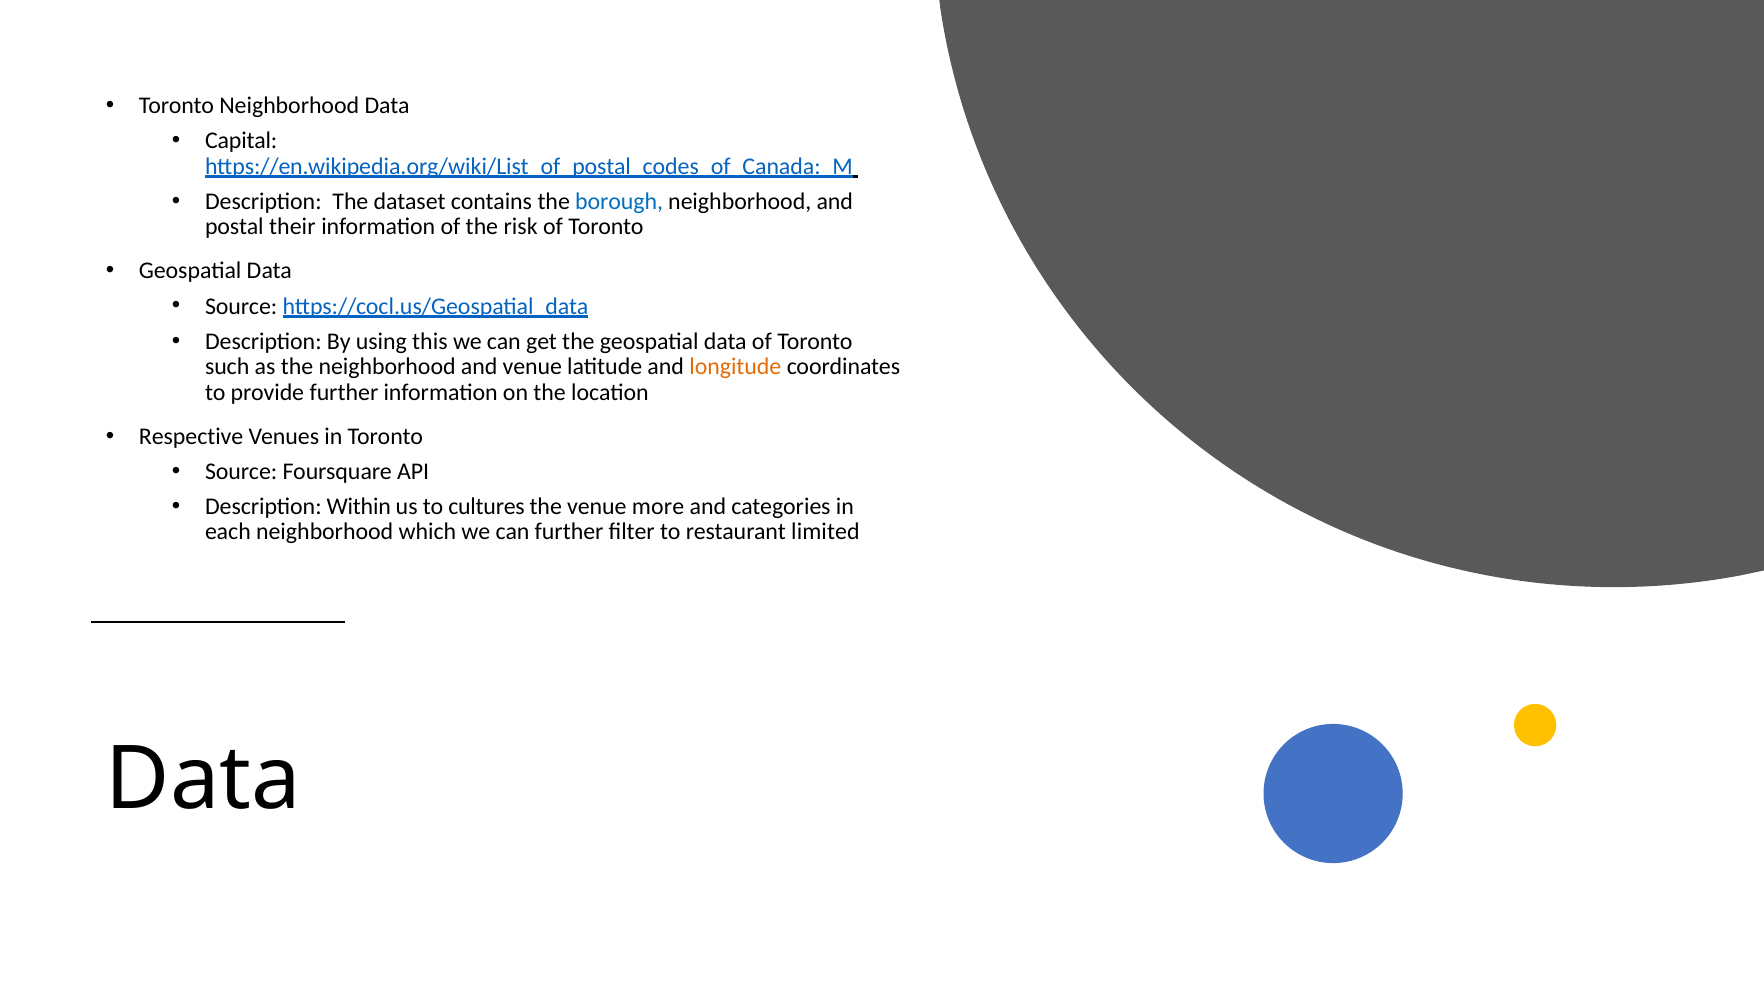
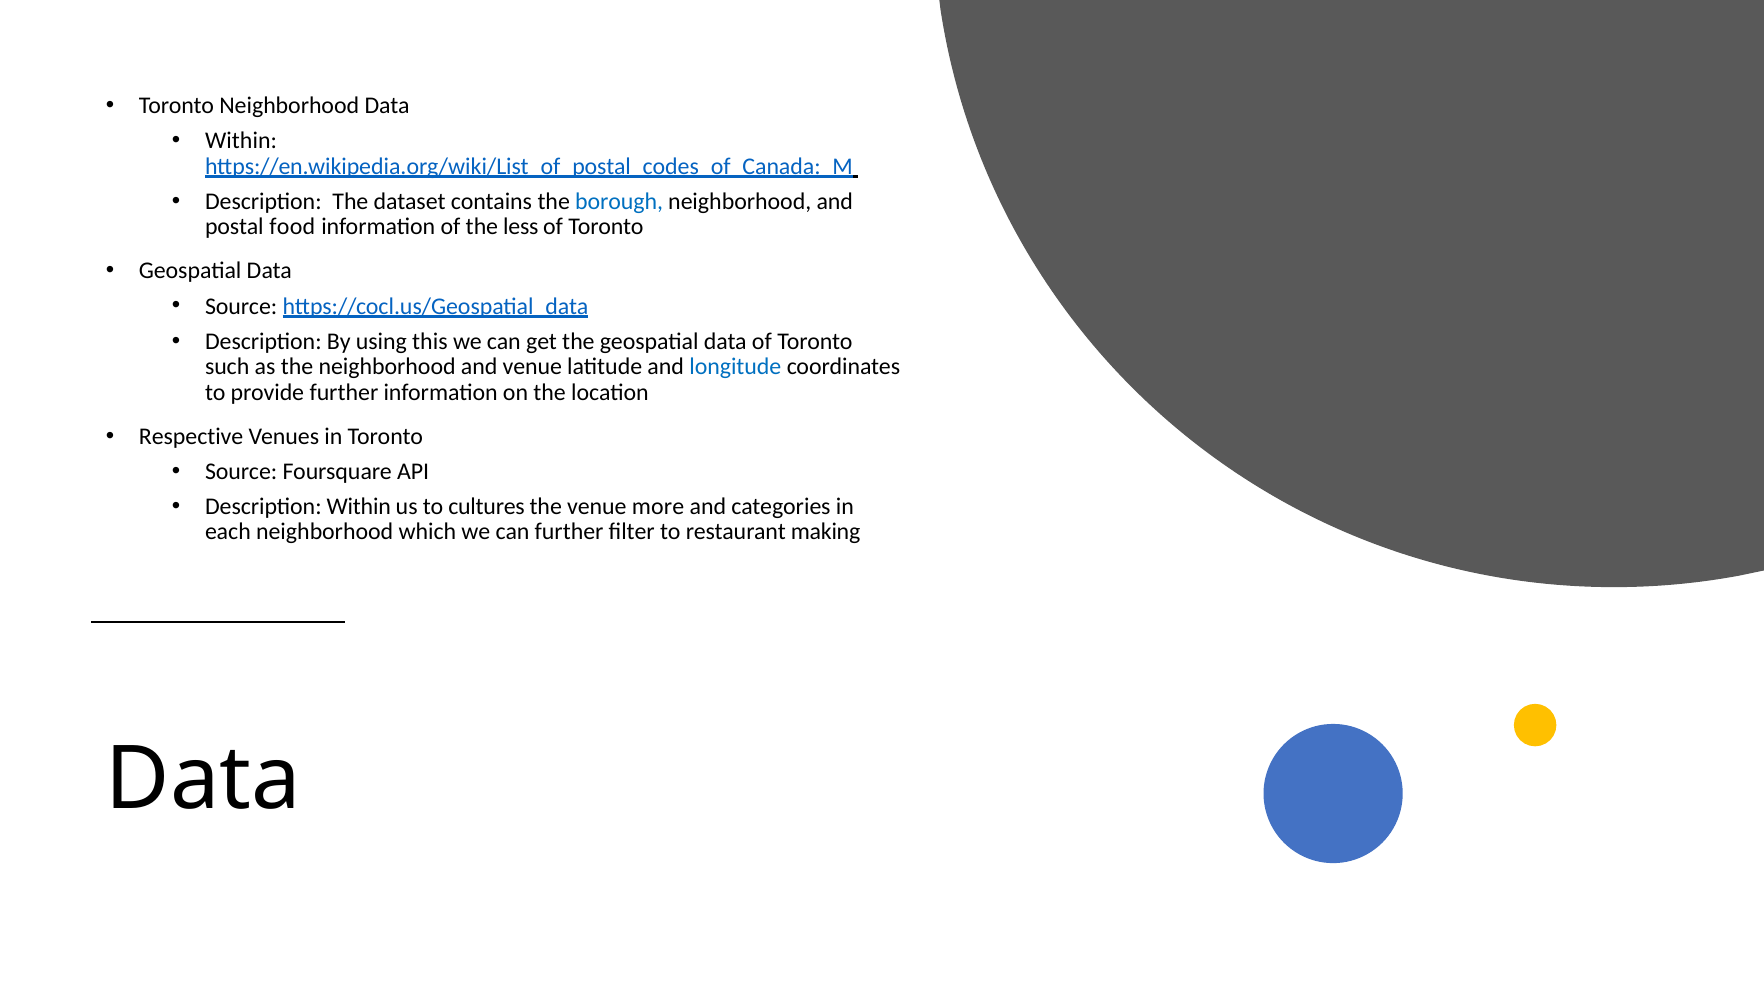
Capital at (241, 140): Capital -> Within
their: their -> food
risk: risk -> less
longitude colour: orange -> blue
limited: limited -> making
